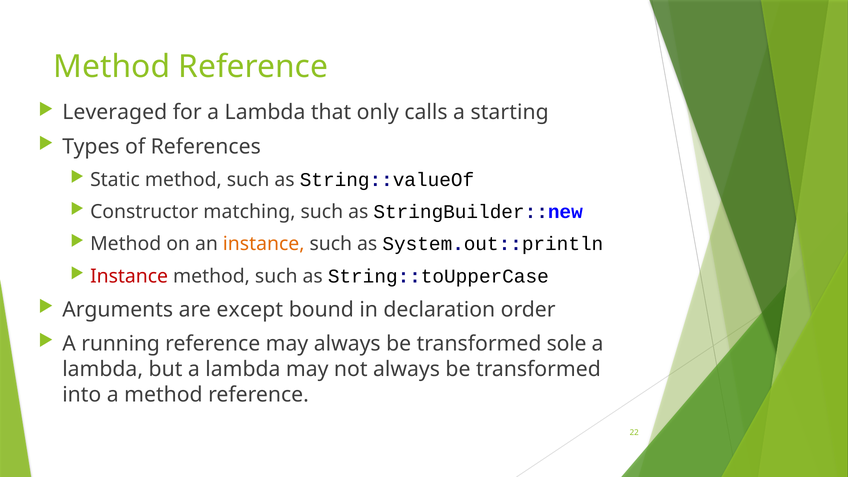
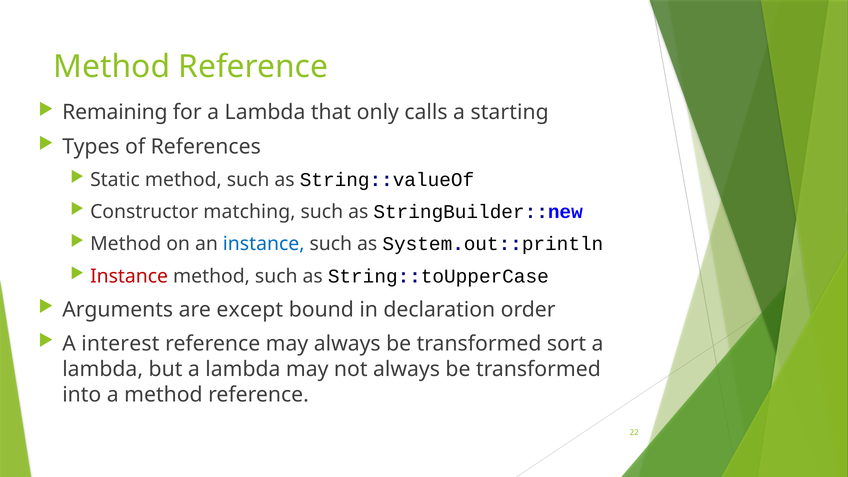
Leveraged: Leveraged -> Remaining
instance at (264, 244) colour: orange -> blue
running: running -> interest
sole: sole -> sort
